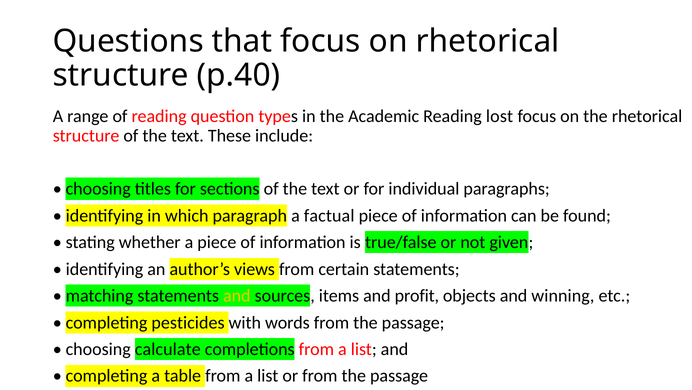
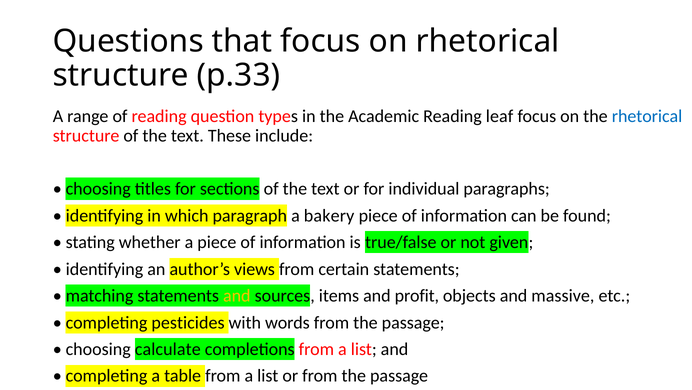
p.40: p.40 -> p.33
lost: lost -> leaf
rhetorical at (647, 116) colour: black -> blue
factual: factual -> bakery
winning: winning -> massive
